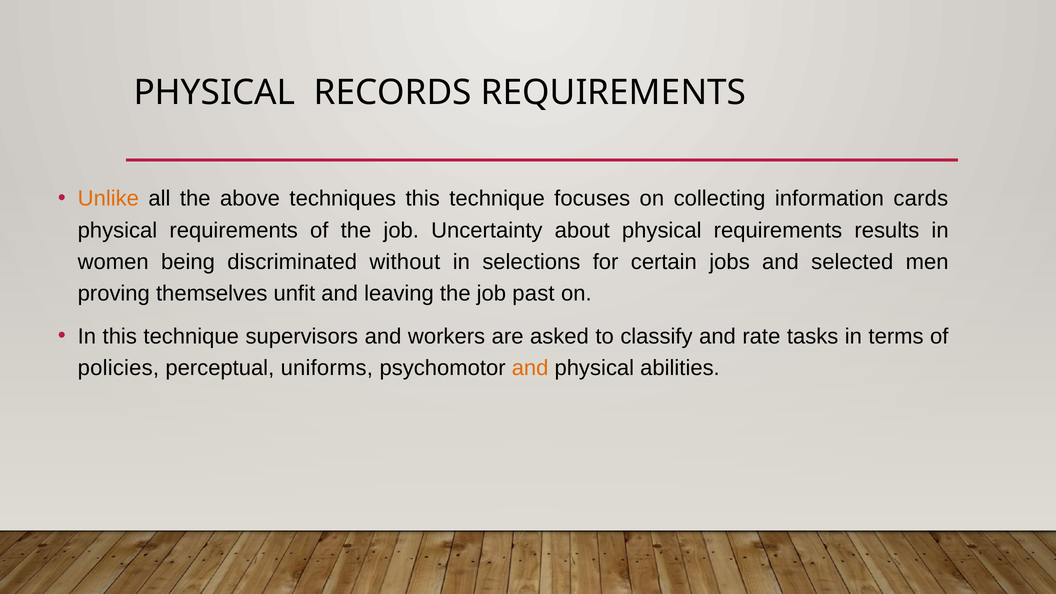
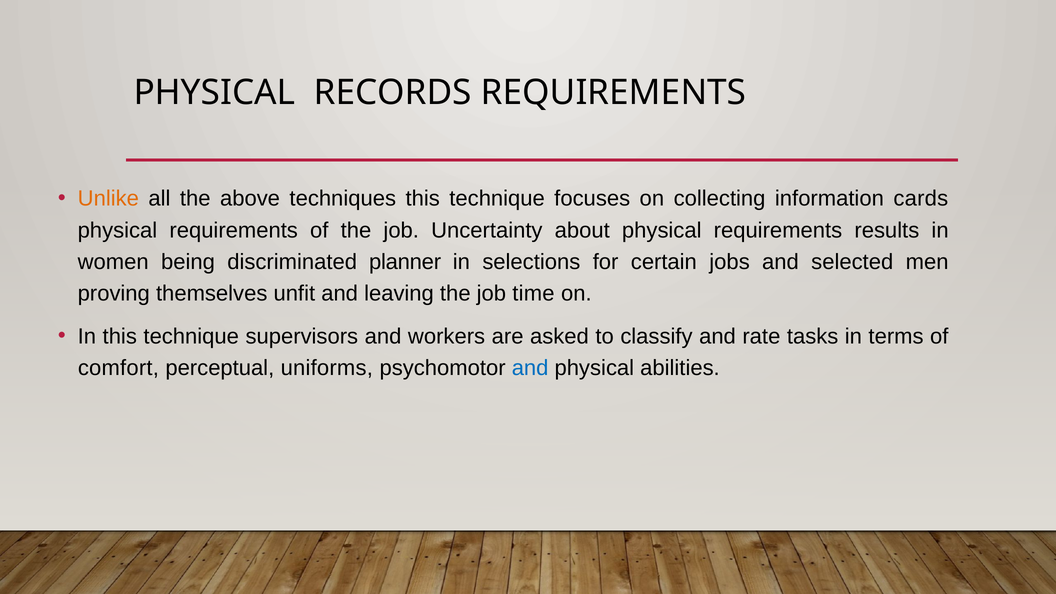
without: without -> planner
past: past -> time
policies: policies -> comfort
and at (530, 368) colour: orange -> blue
